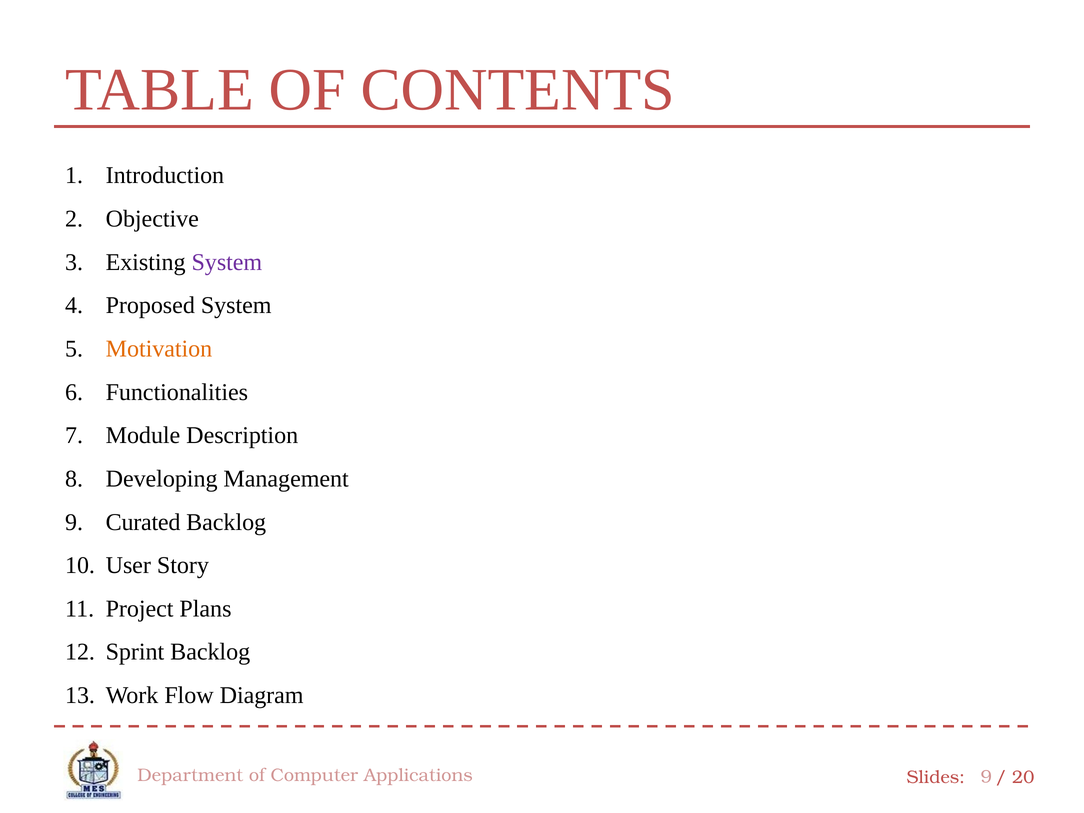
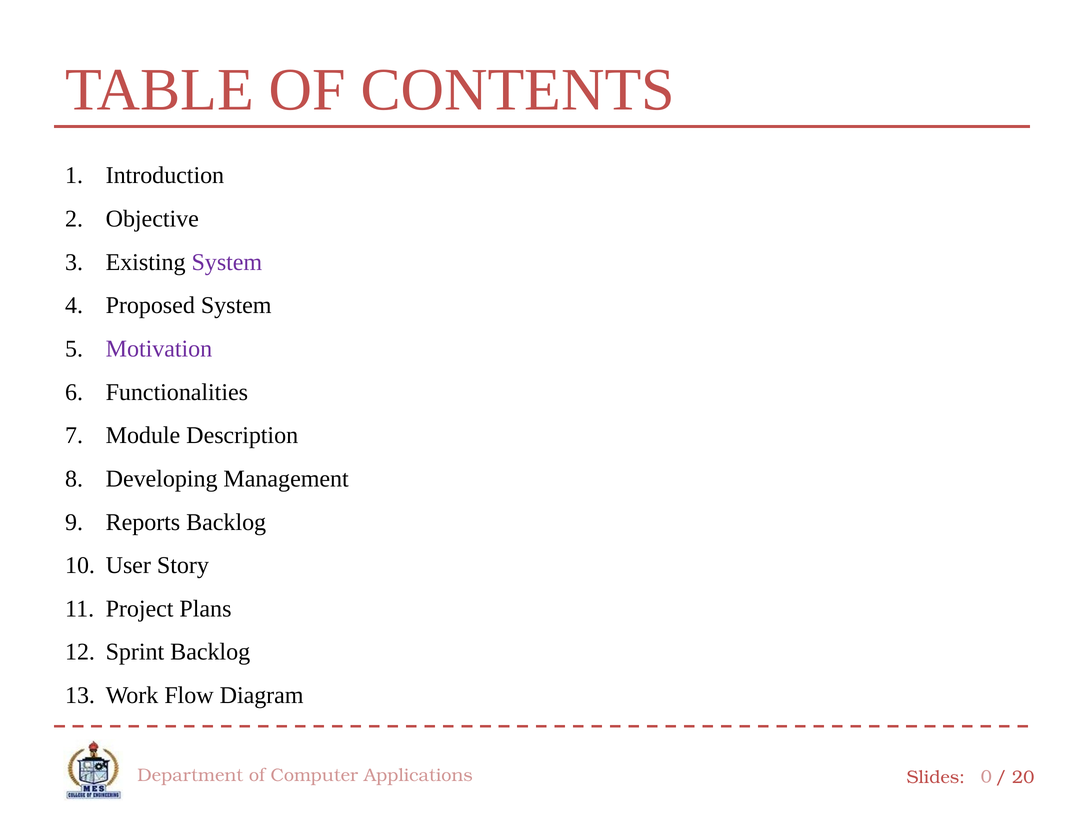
Motivation colour: orange -> purple
Curated: Curated -> Reports
Applications 9: 9 -> 0
